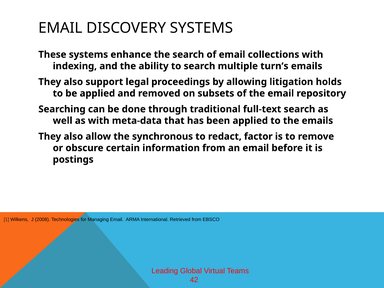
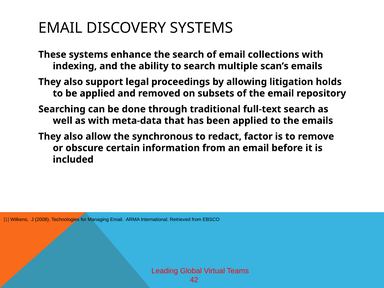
turn’s: turn’s -> scan’s
postings: postings -> included
